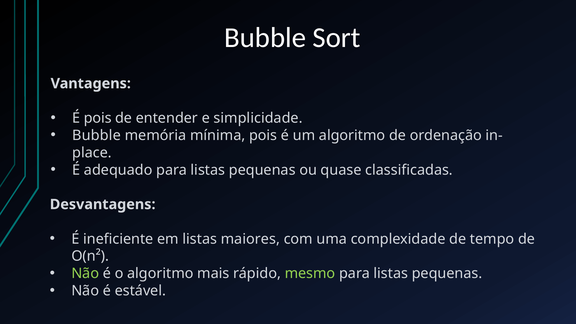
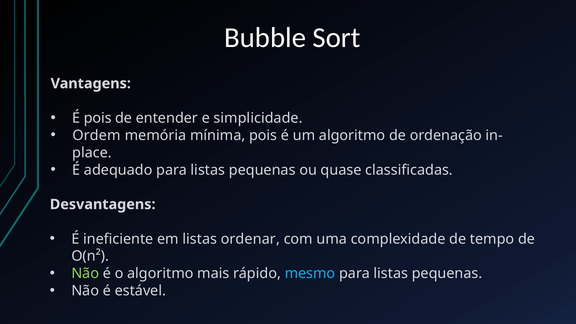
Bubble at (97, 135): Bubble -> Ordem
maiores: maiores -> ordenar
mesmo colour: light green -> light blue
